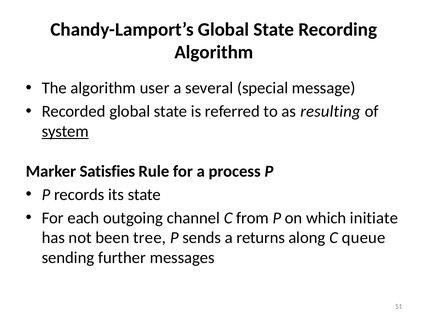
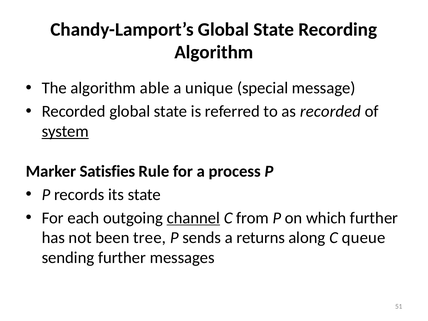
user: user -> able
several: several -> unique
as resulting: resulting -> recorded
channel underline: none -> present
which initiate: initiate -> further
